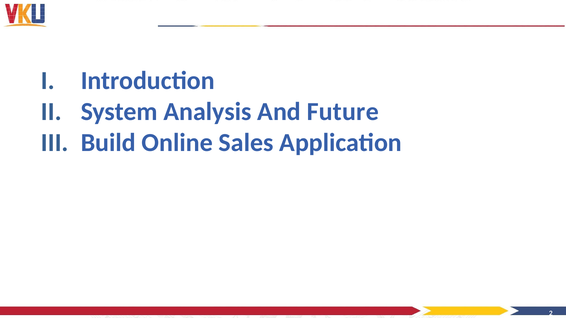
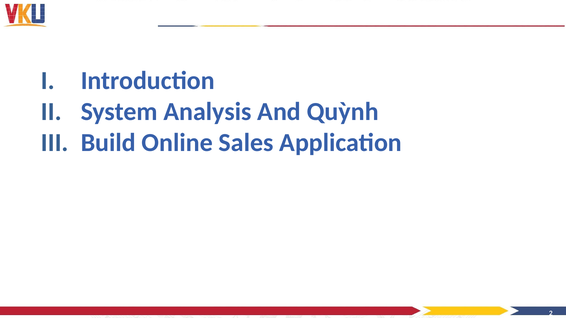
Future: Future -> Quỳnh
